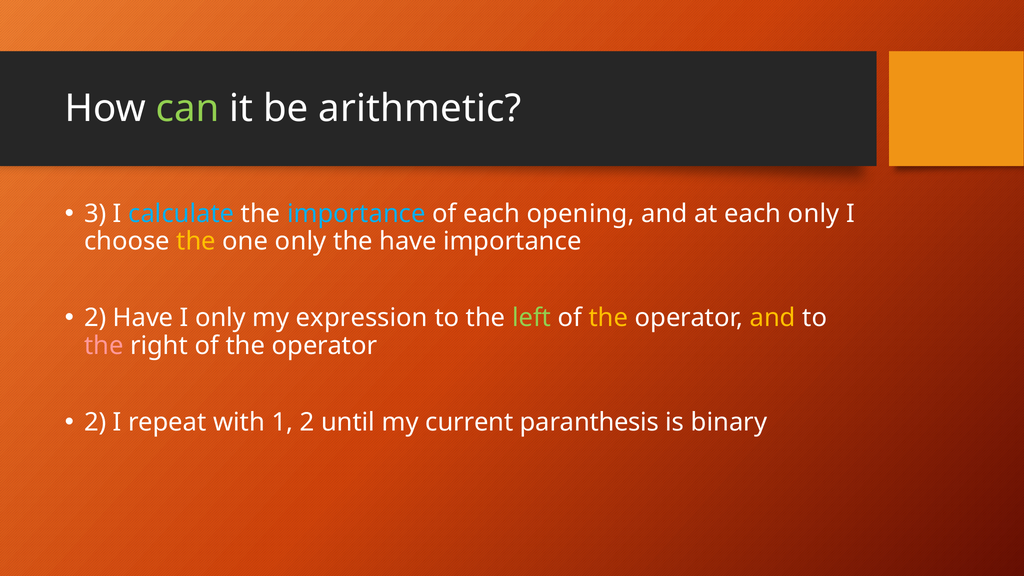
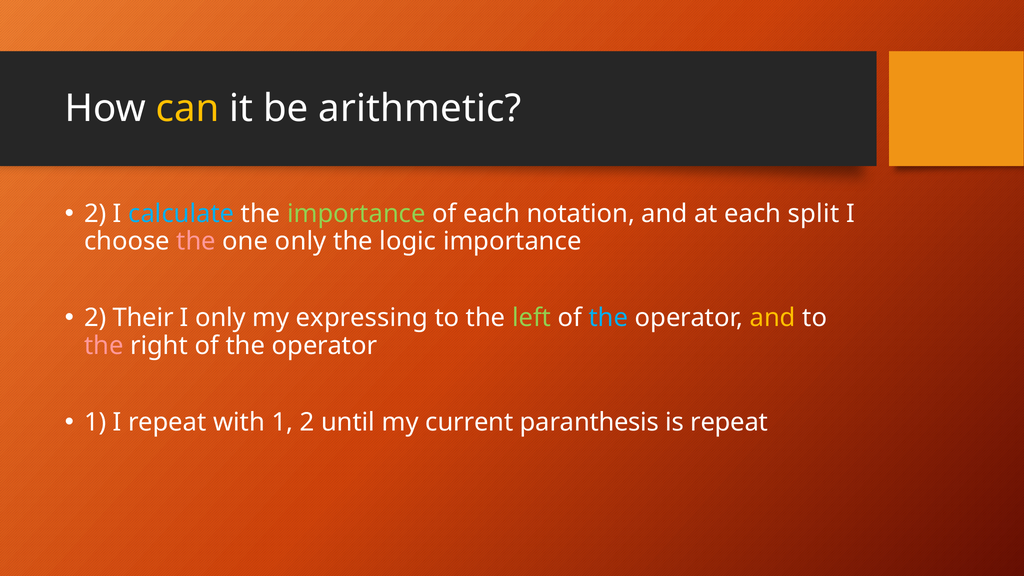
can colour: light green -> yellow
3 at (95, 214): 3 -> 2
importance at (356, 214) colour: light blue -> light green
opening: opening -> notation
each only: only -> split
the at (196, 241) colour: yellow -> pink
the have: have -> logic
2 Have: Have -> Their
expression: expression -> expressing
the at (608, 318) colour: yellow -> light blue
2 at (95, 422): 2 -> 1
is binary: binary -> repeat
